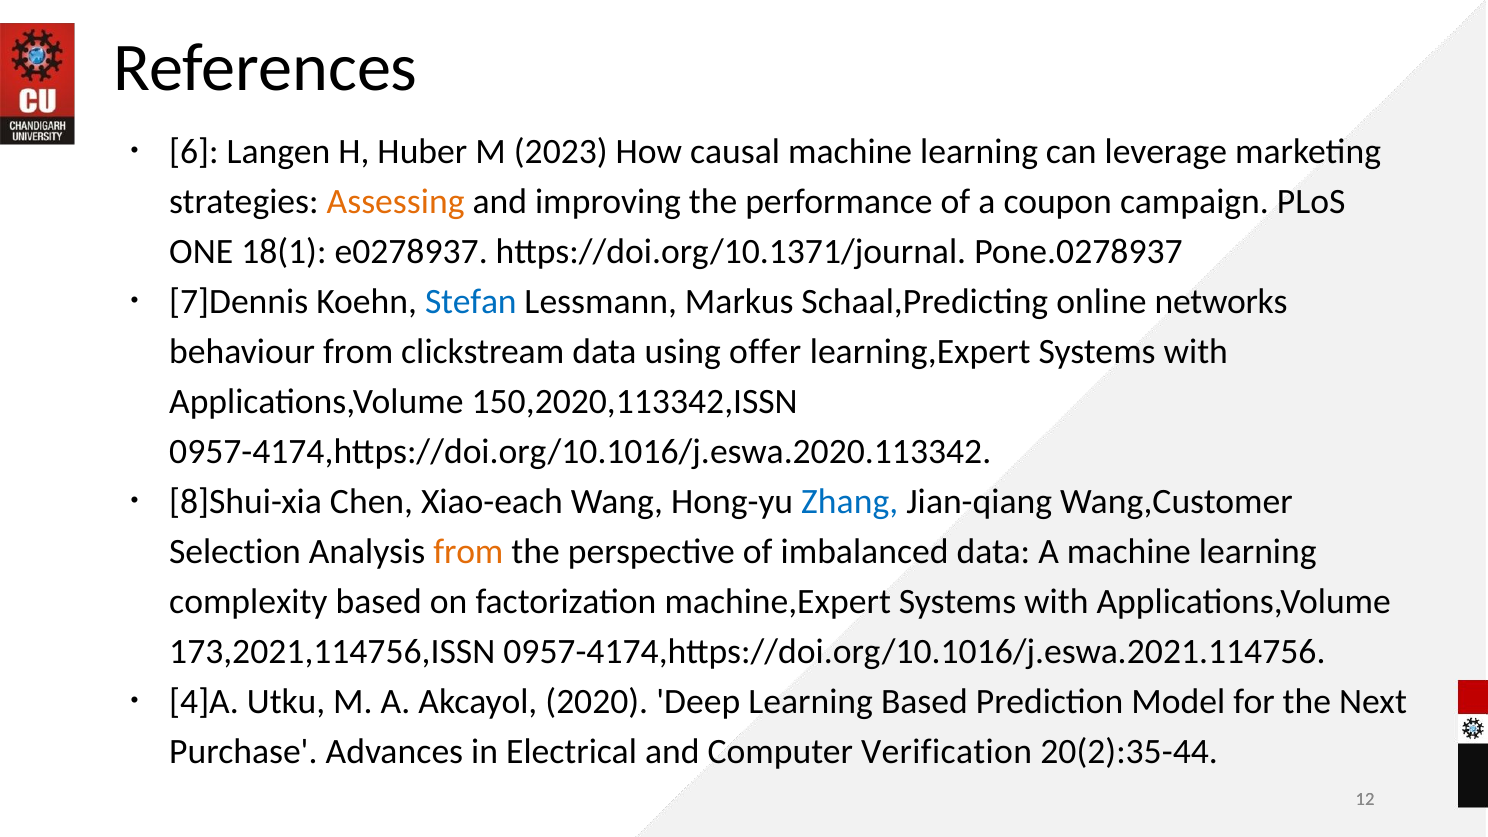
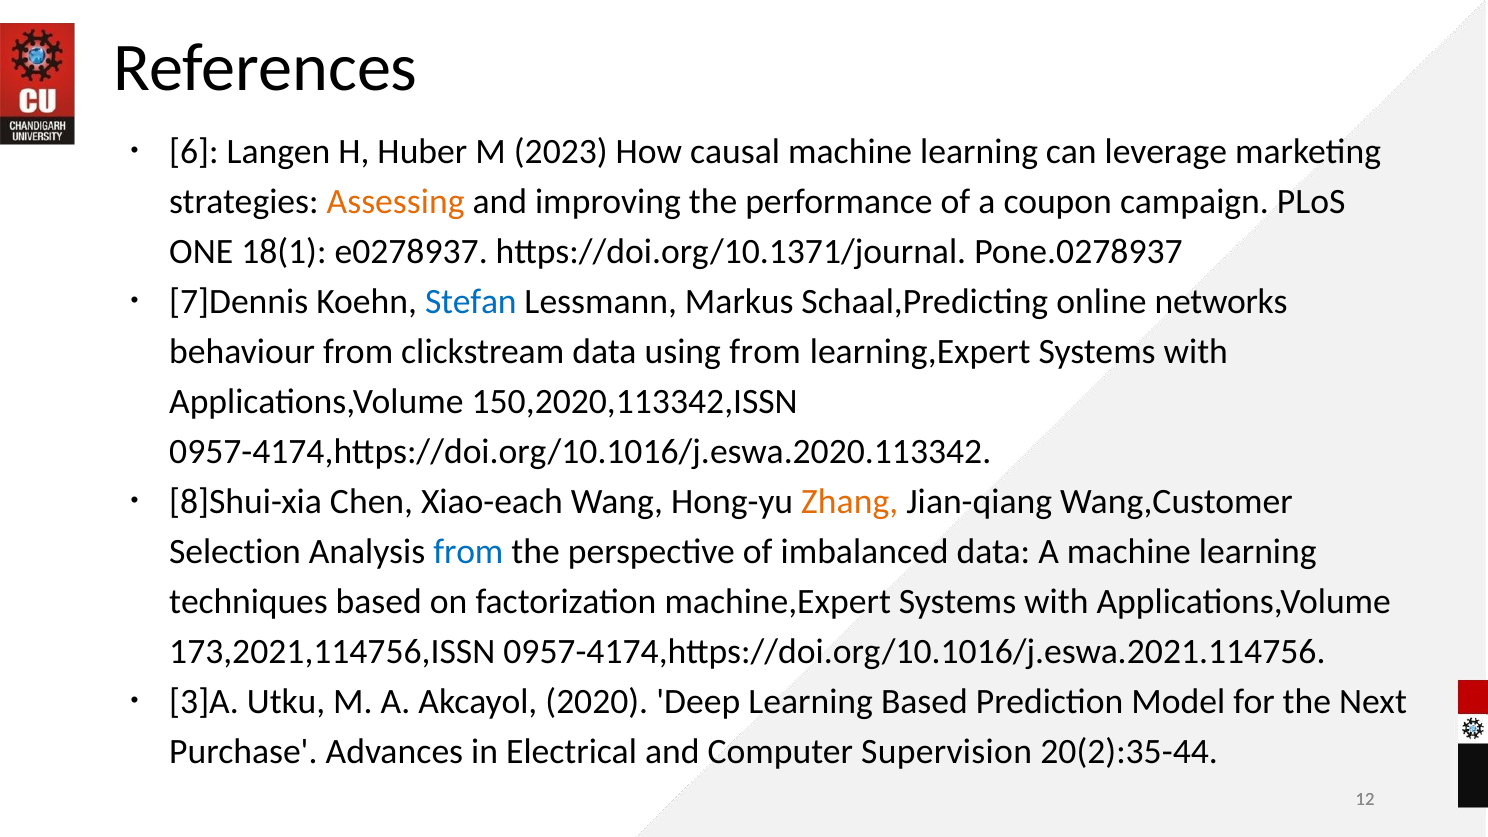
using offer: offer -> from
Zhang colour: blue -> orange
from at (468, 552) colour: orange -> blue
complexity: complexity -> techniques
4]A: 4]A -> 3]A
Verification: Verification -> Supervision
